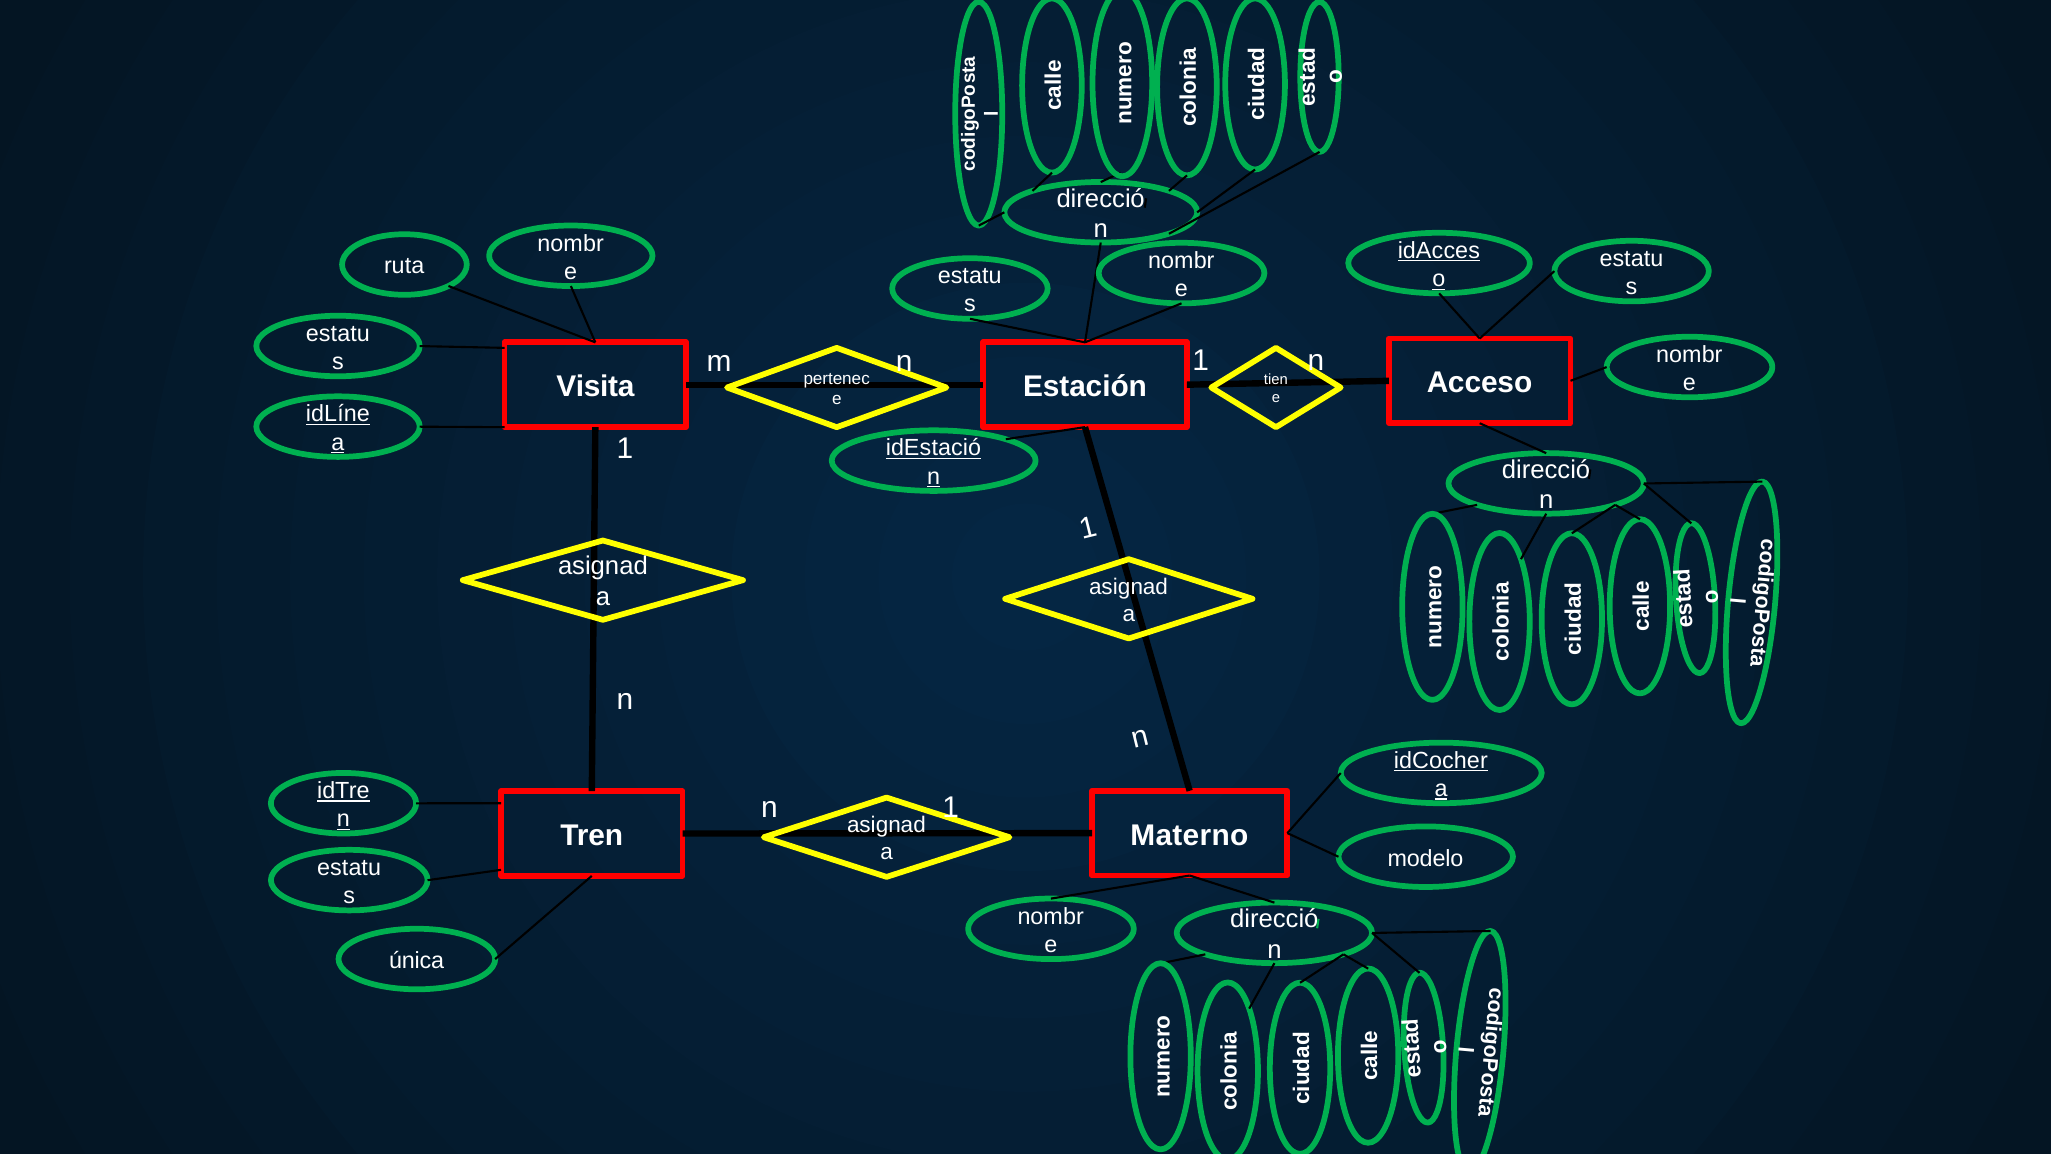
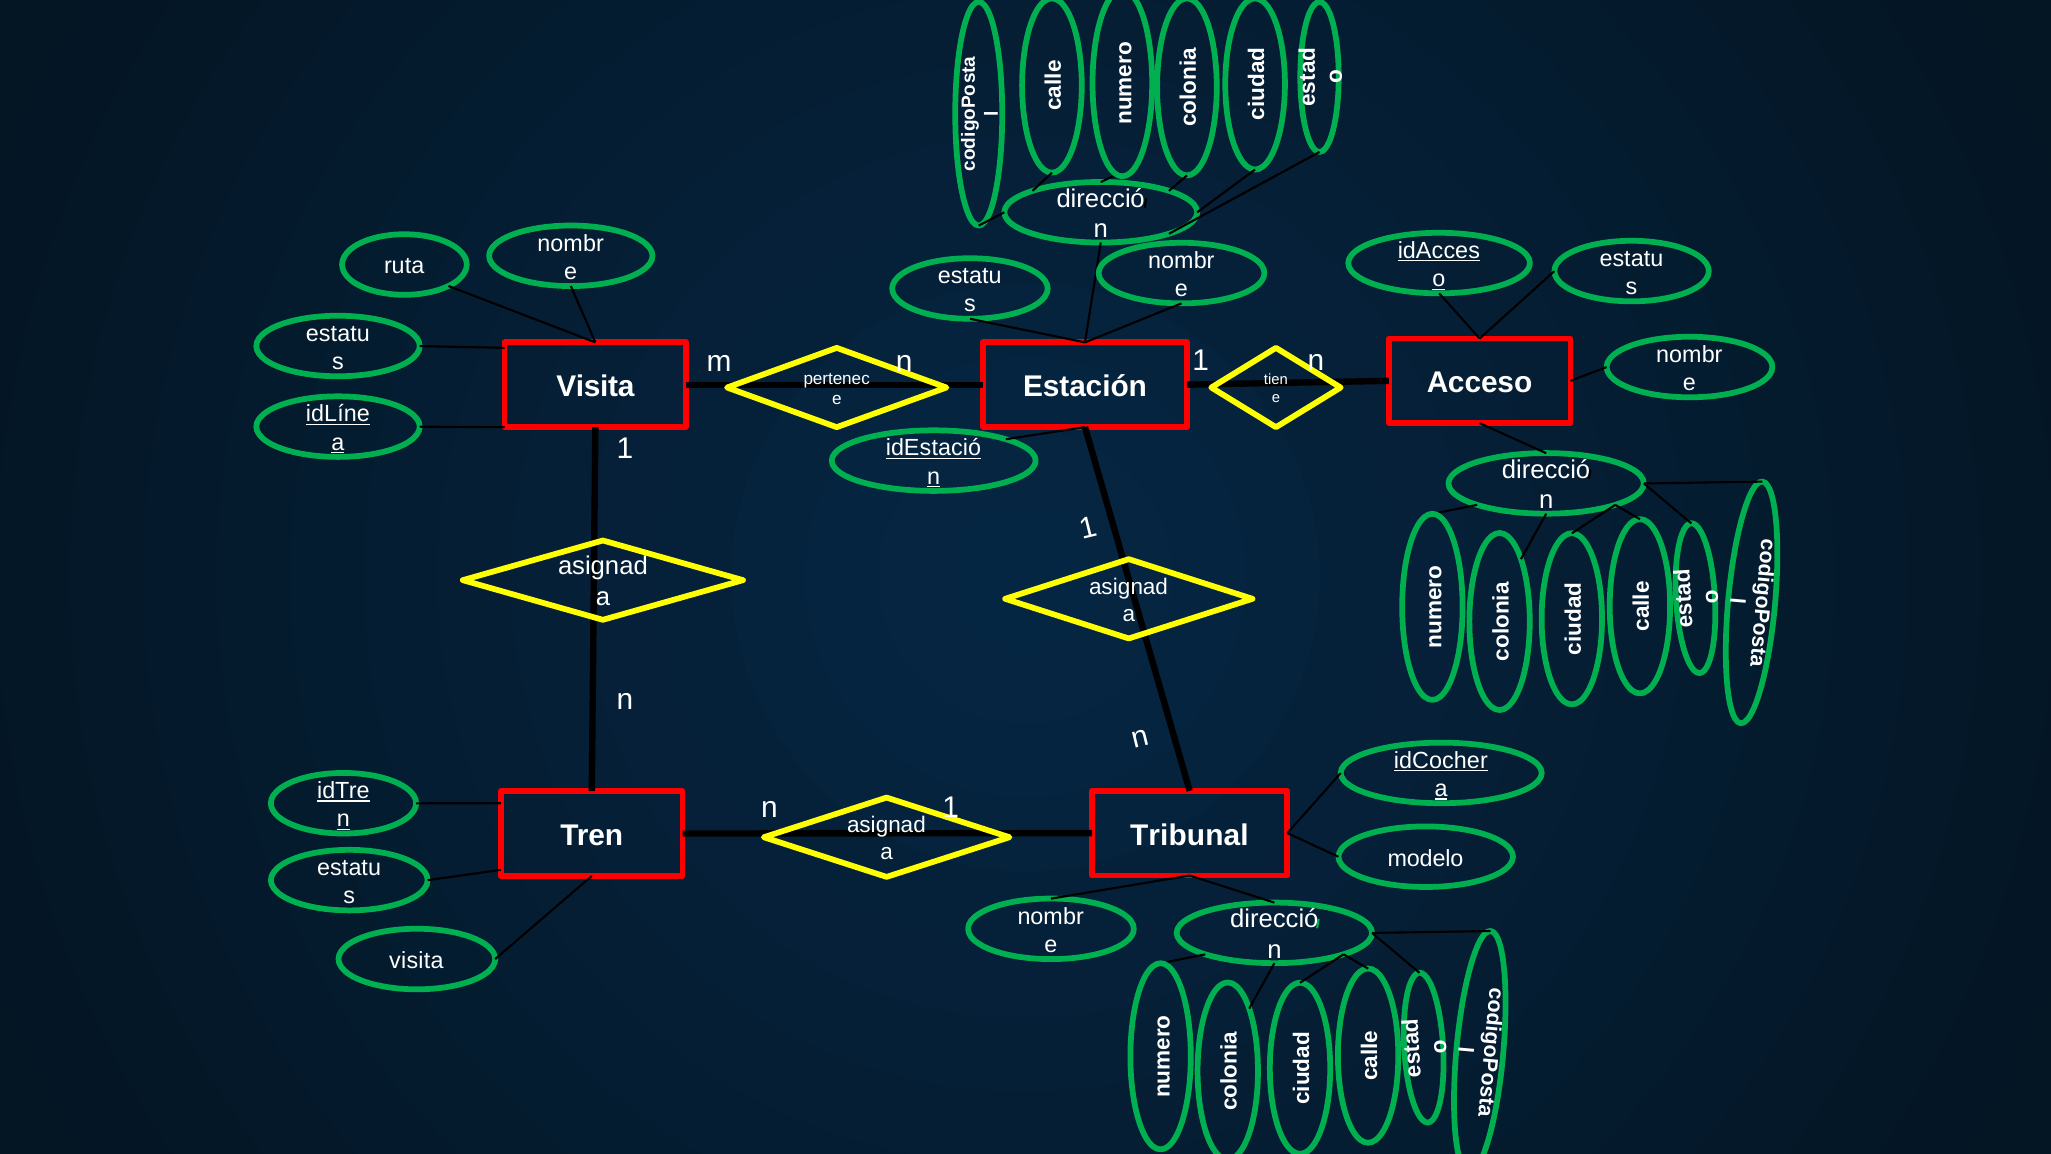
Materno: Materno -> Tribunal
única at (417, 960): única -> visita
